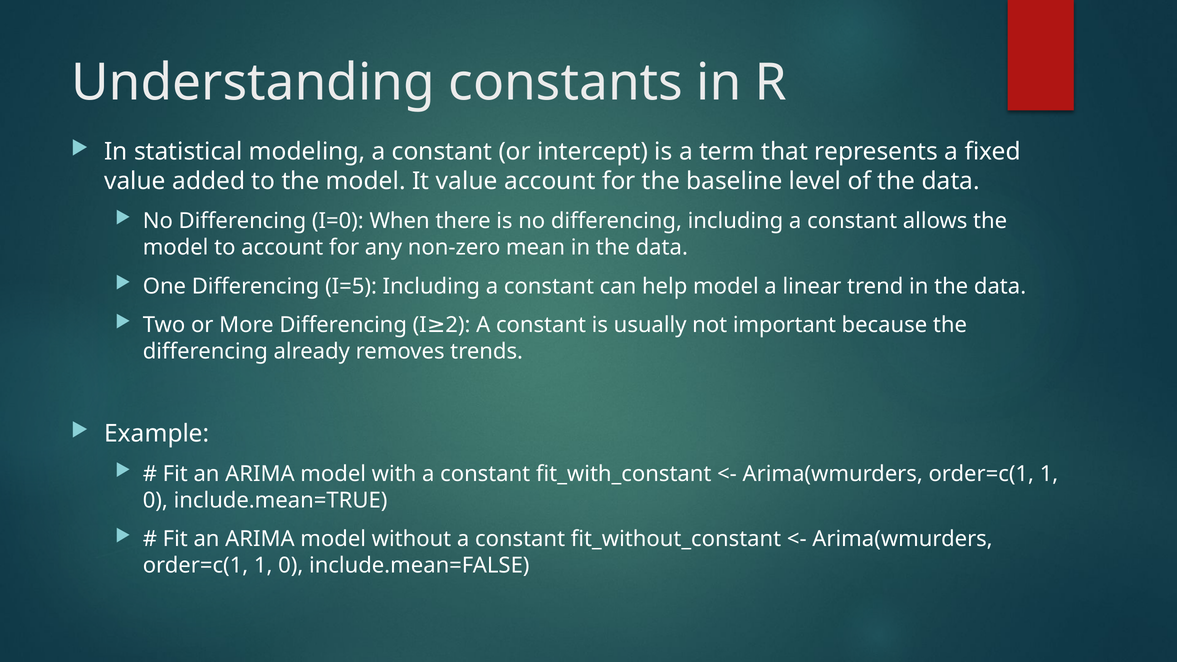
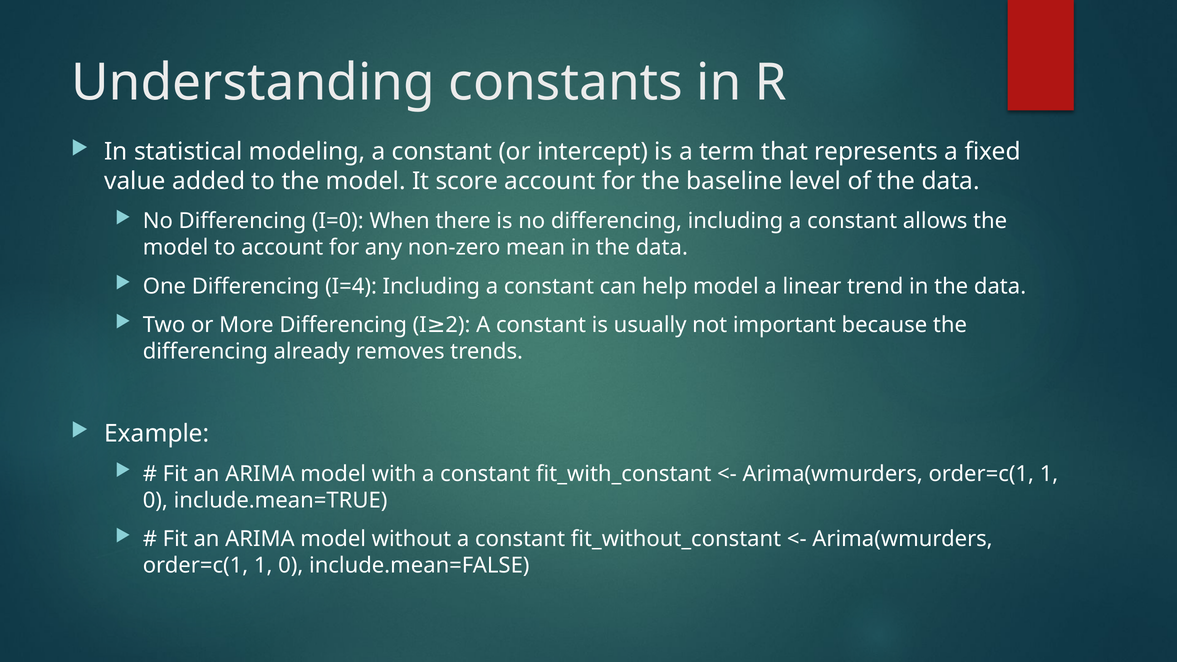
It value: value -> score
I=5: I=5 -> I=4
